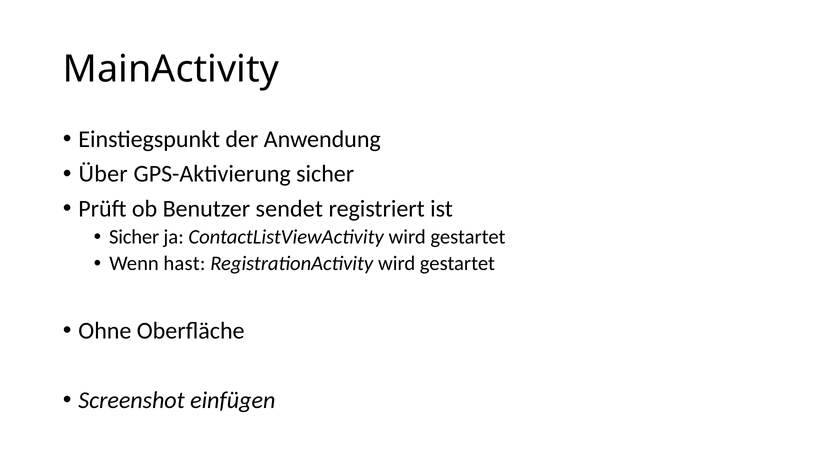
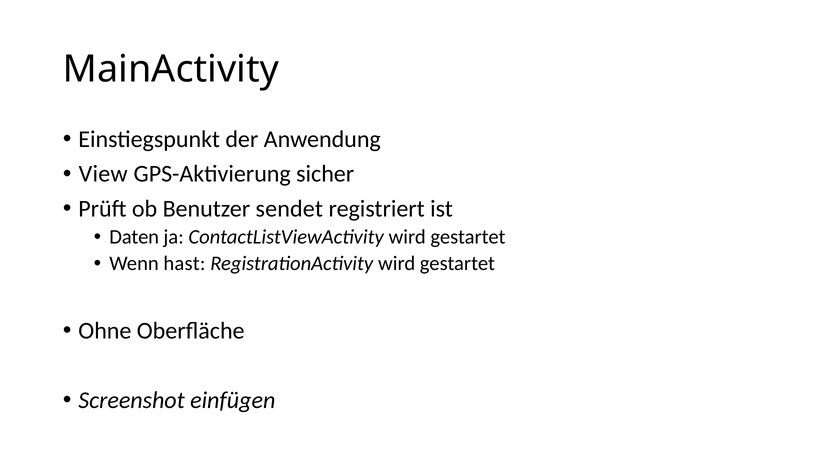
Über: Über -> View
Sicher at (134, 237): Sicher -> Daten
